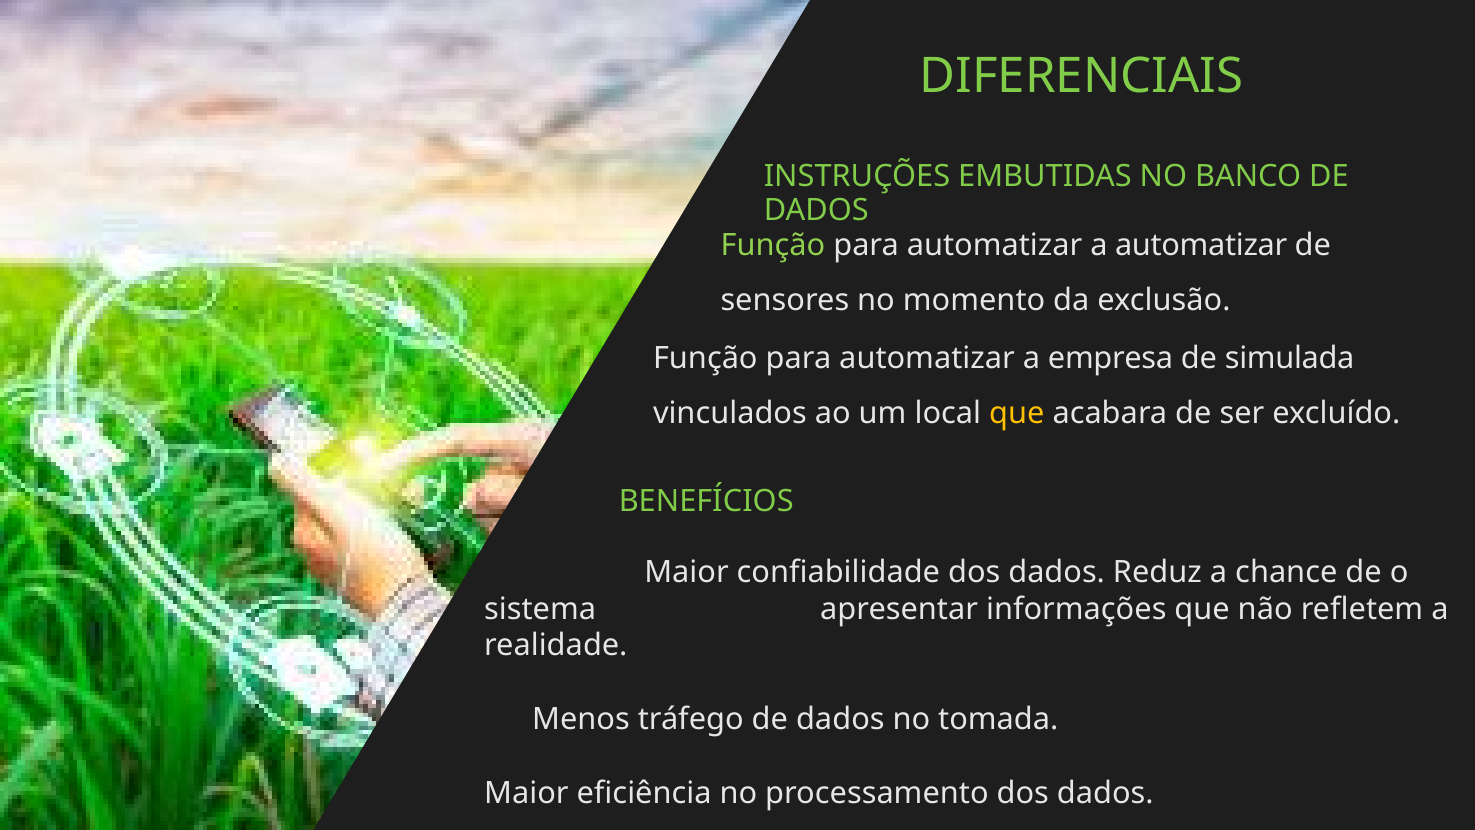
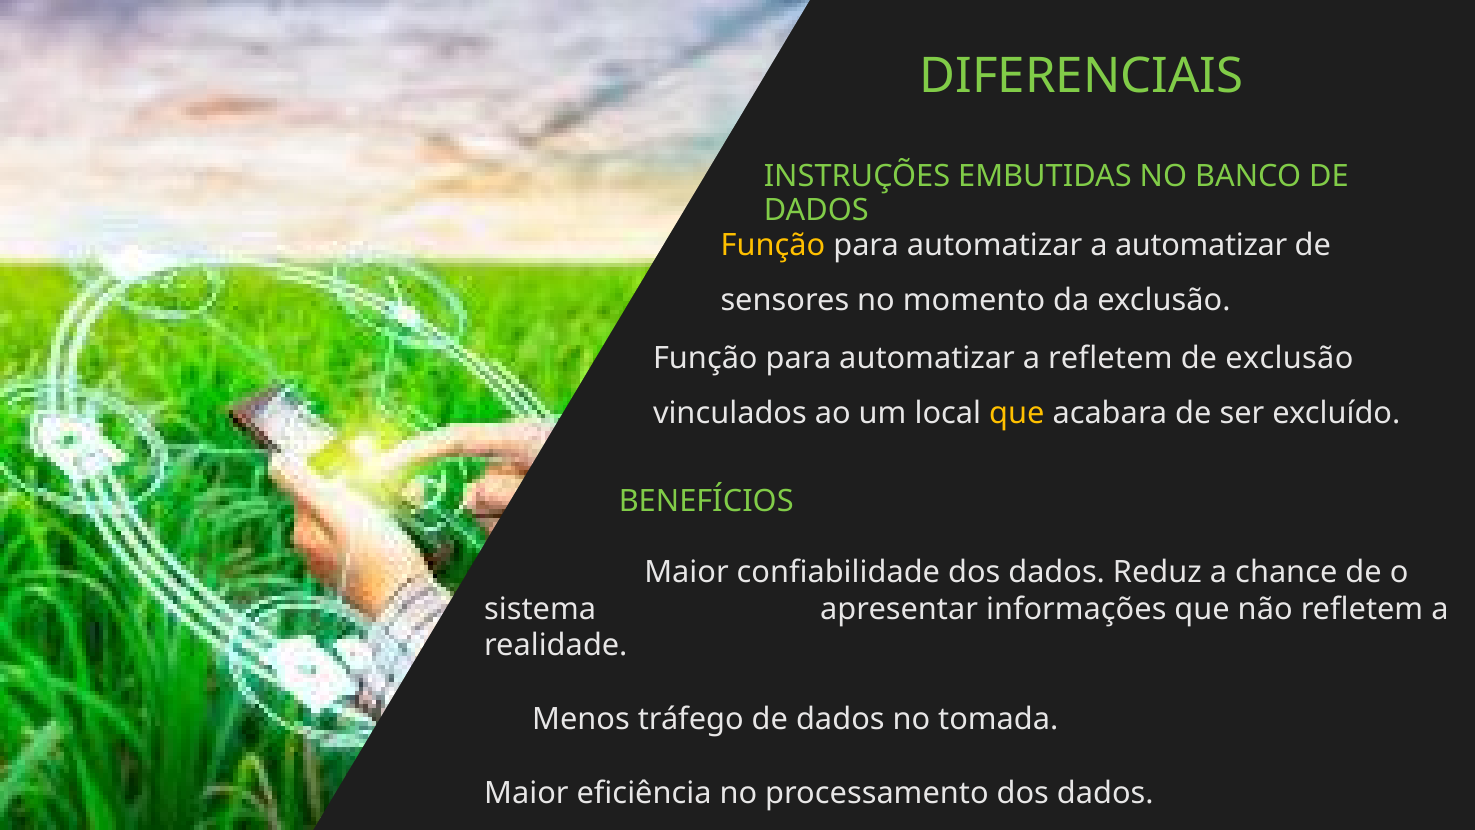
Função at (773, 245) colour: light green -> yellow
a empresa: empresa -> refletem
de simulada: simulada -> exclusão
